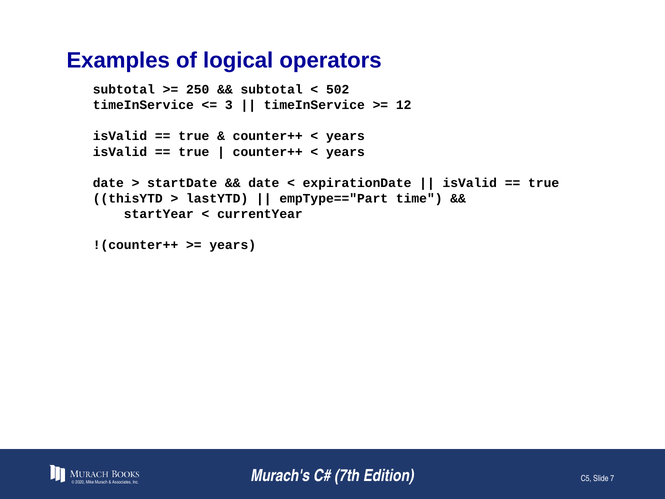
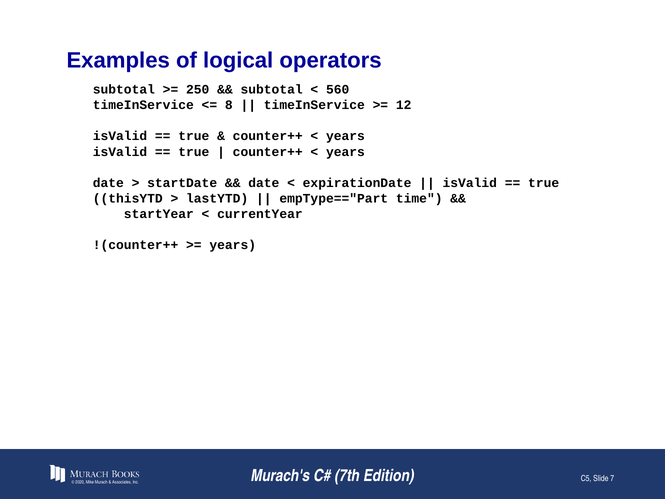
502: 502 -> 560
3: 3 -> 8
